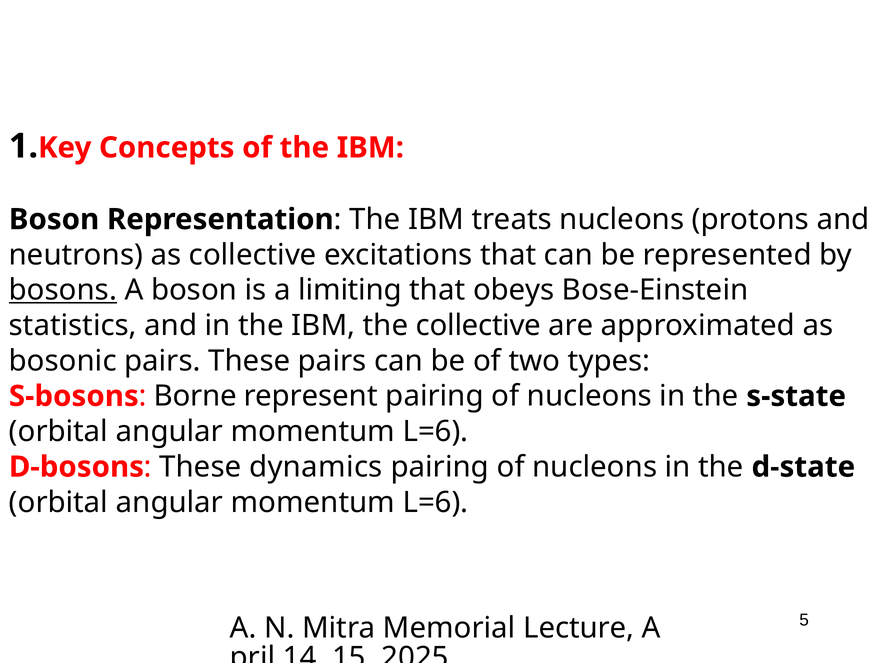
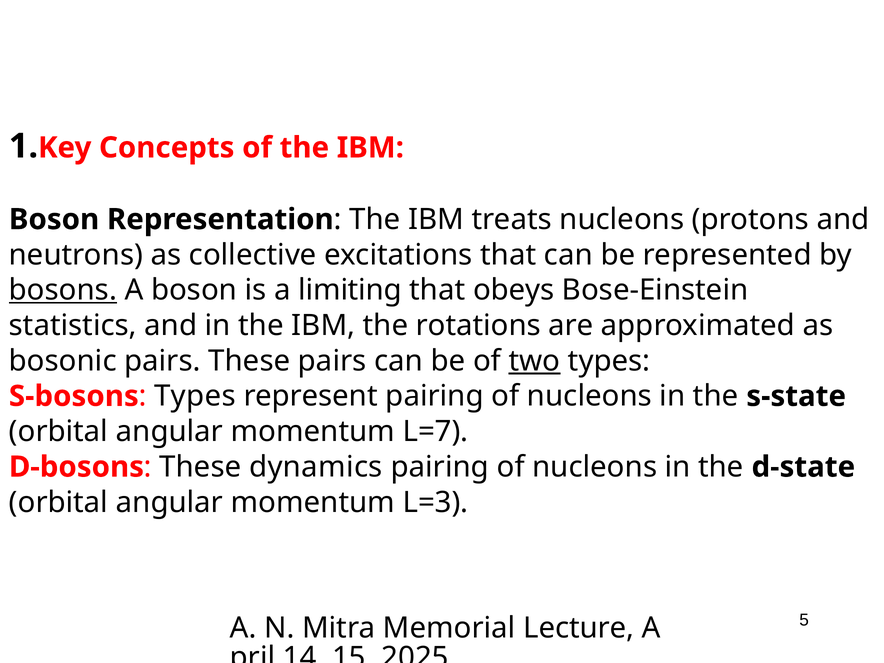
the collective: collective -> rotations
two underline: none -> present
Borne at (195, 396): Borne -> Types
L=6 at (436, 432): L=6 -> L=7
L=6 at (436, 502): L=6 -> L=3
